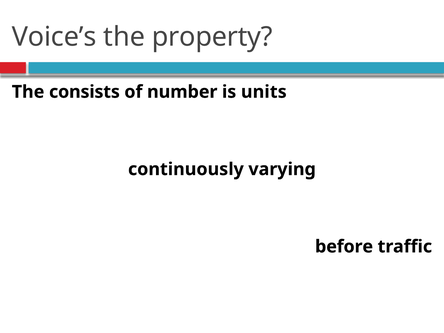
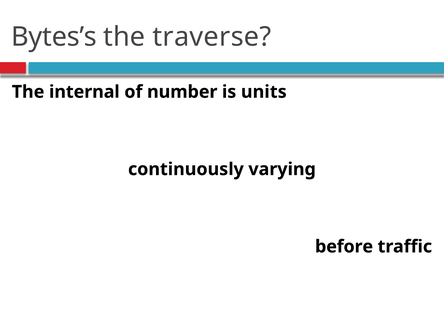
Voice’s: Voice’s -> Bytes’s
property: property -> traverse
consists: consists -> internal
